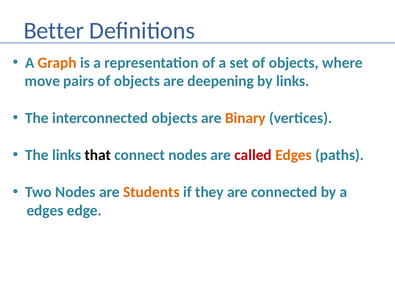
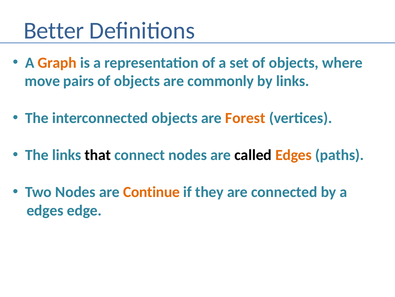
deepening: deepening -> commonly
Binary: Binary -> Forest
called colour: red -> black
Students: Students -> Continue
